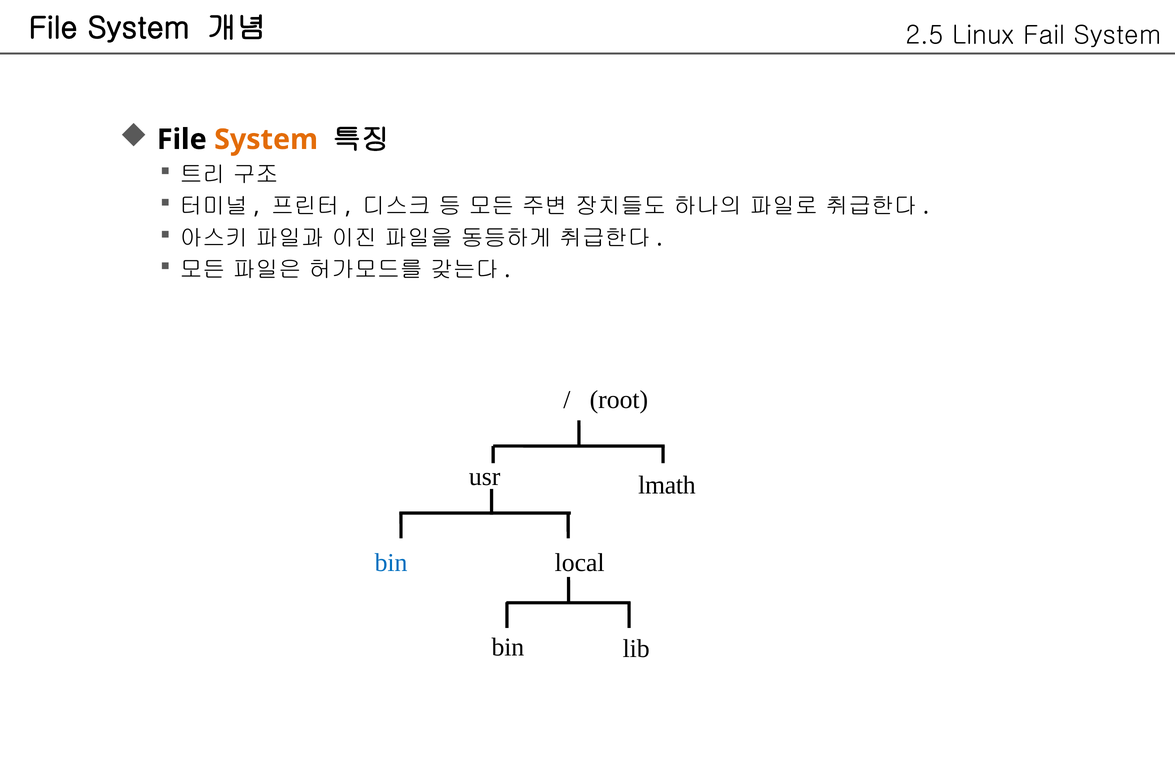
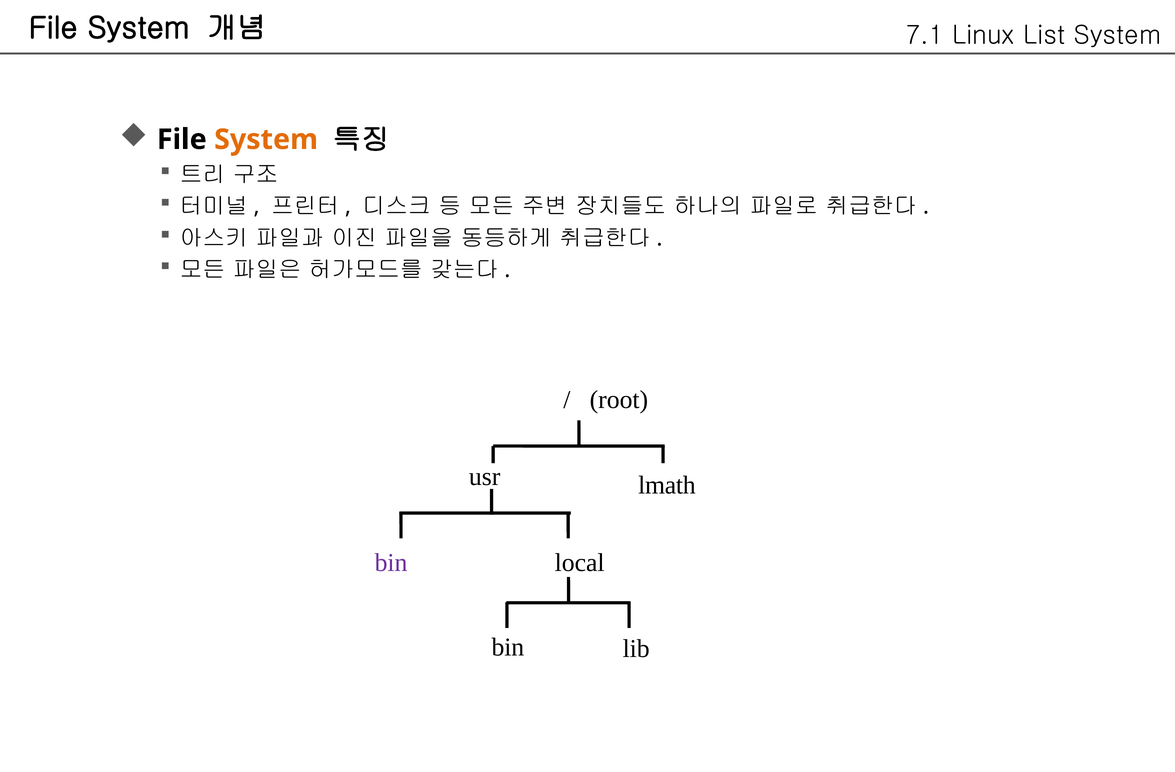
2.5: 2.5 -> 7.1
Fail: Fail -> List
bin at (391, 563) colour: blue -> purple
